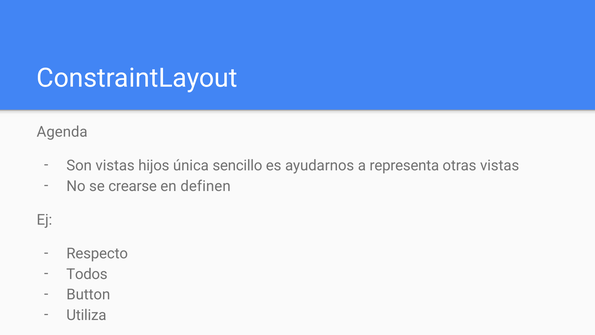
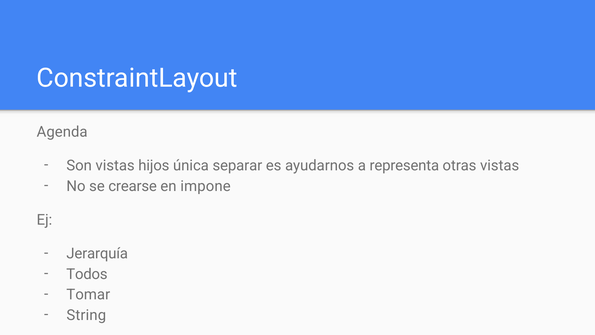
sencillo: sencillo -> separar
definen: definen -> impone
Respecto: Respecto -> Jerarquía
Button: Button -> Tomar
Utiliza: Utiliza -> String
